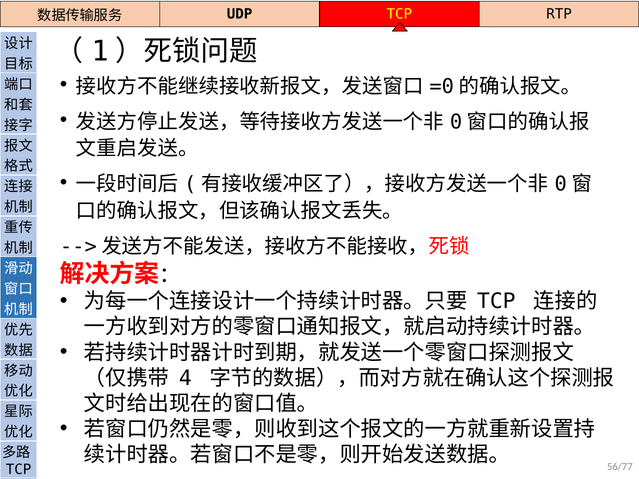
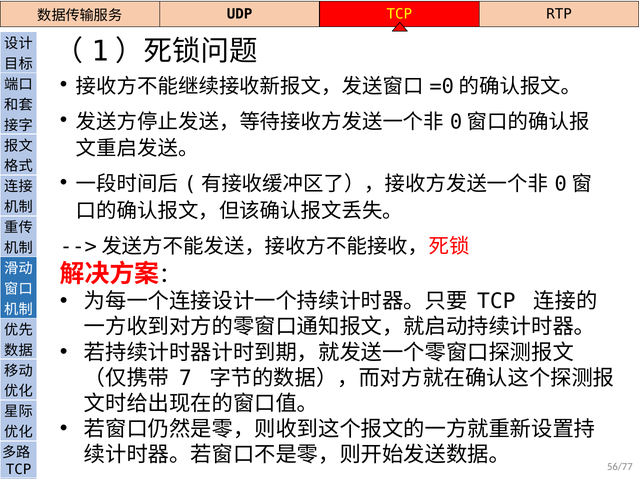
4: 4 -> 7
